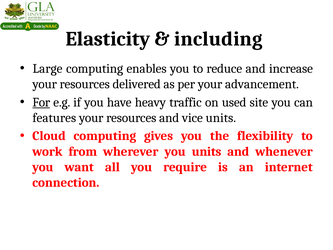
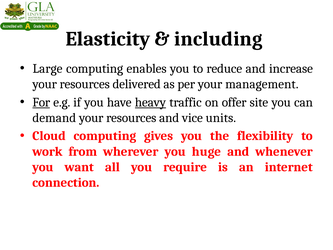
advancement: advancement -> management
heavy underline: none -> present
used: used -> offer
features: features -> demand
you units: units -> huge
